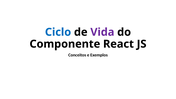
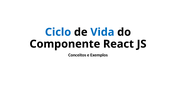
Vida colour: purple -> blue
